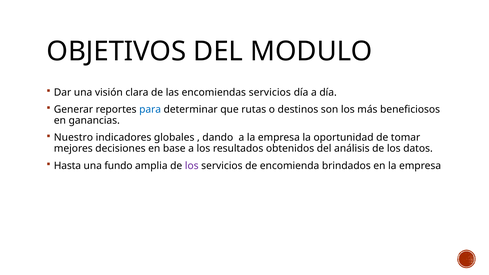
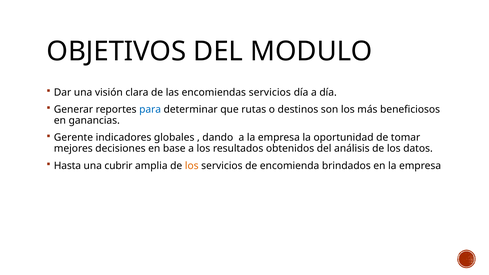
Nuestro: Nuestro -> Gerente
fundo: fundo -> cubrir
los at (192, 166) colour: purple -> orange
